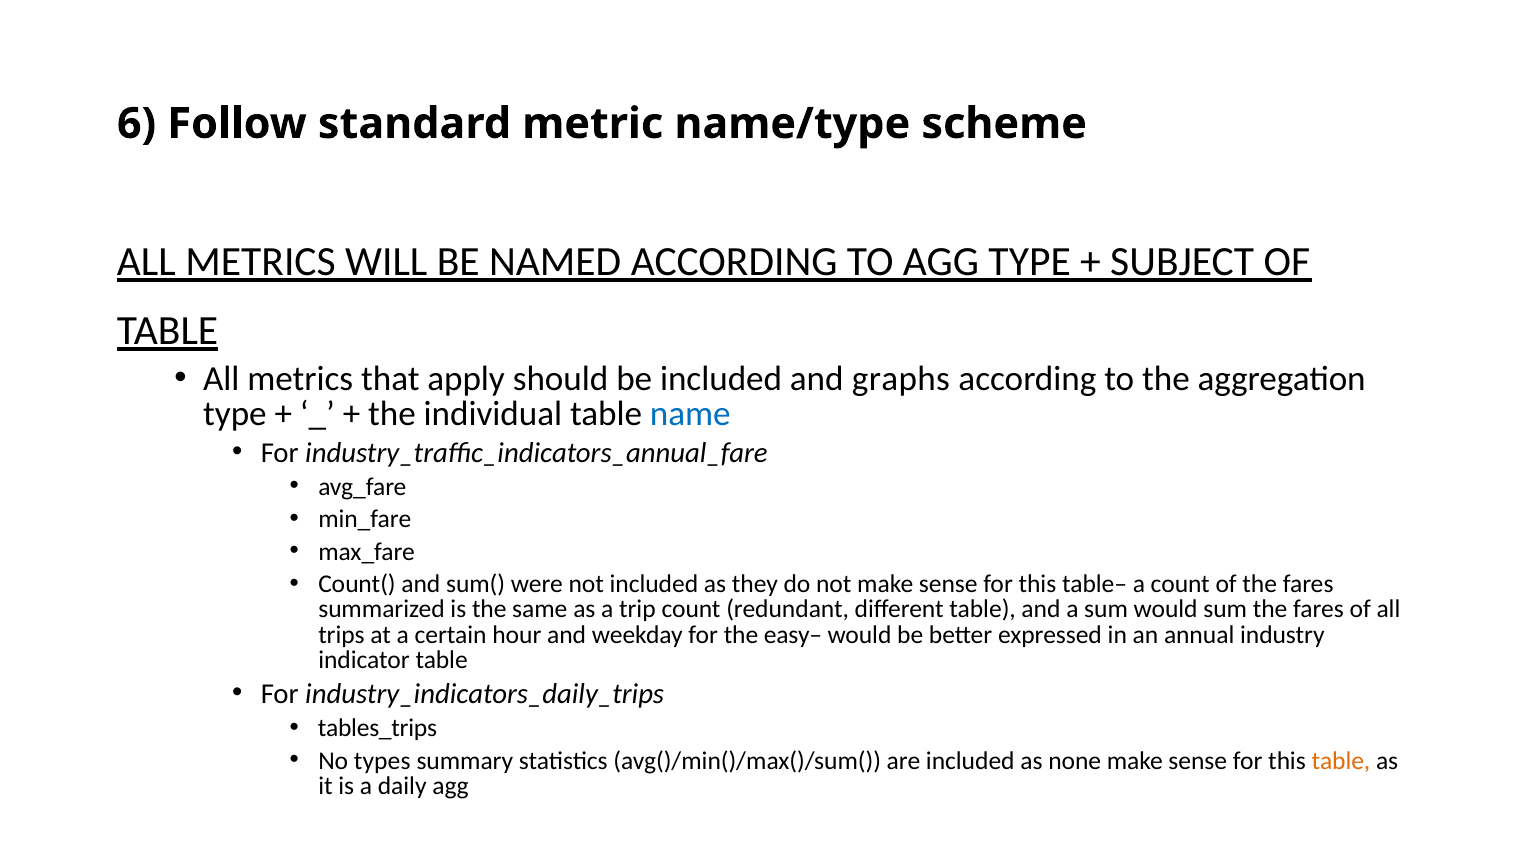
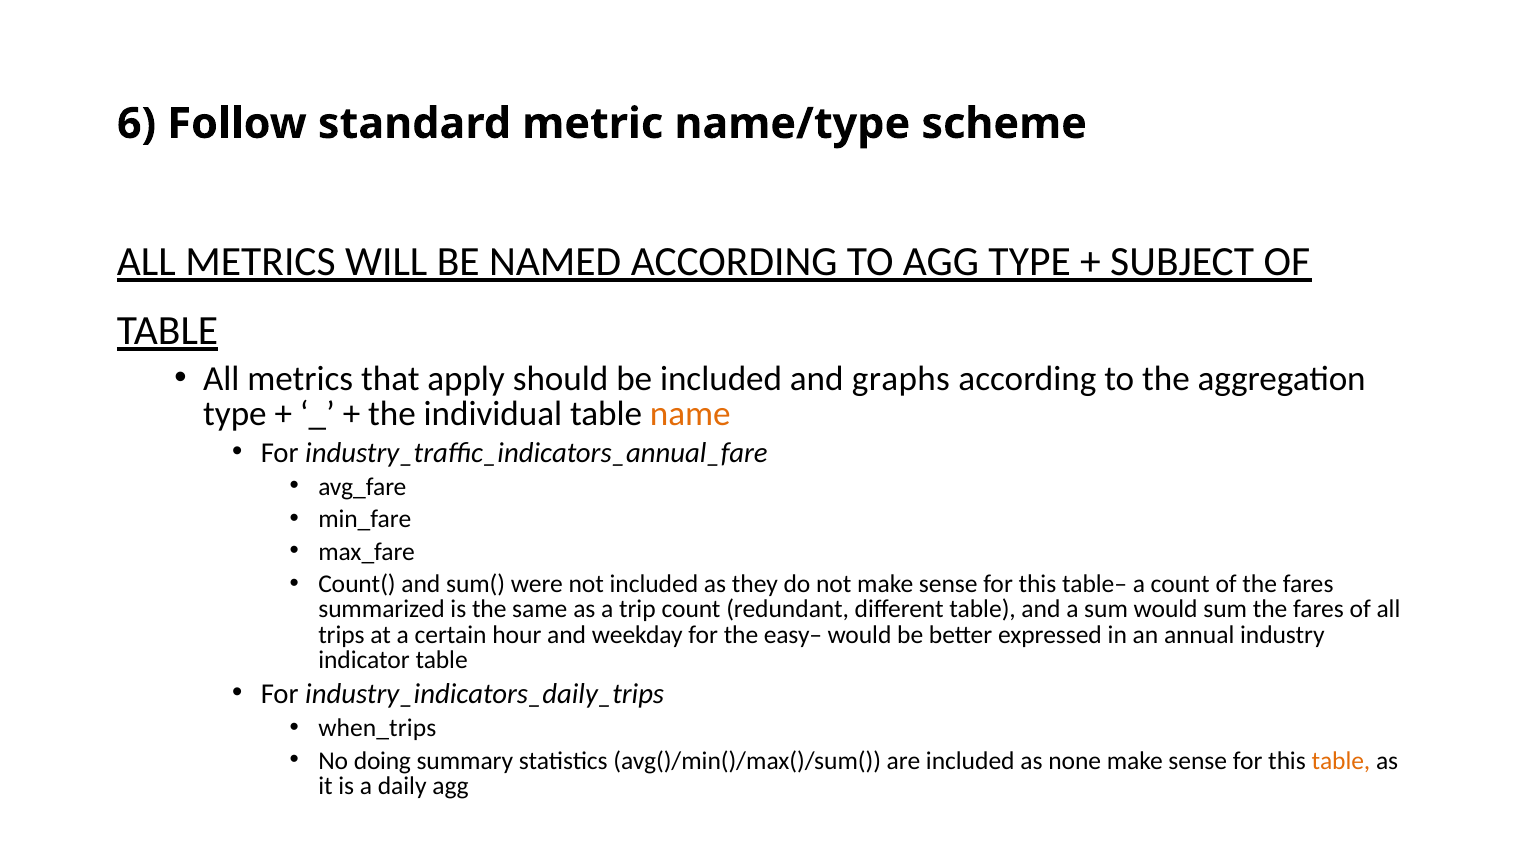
name colour: blue -> orange
tables_trips: tables_trips -> when_trips
types: types -> doing
